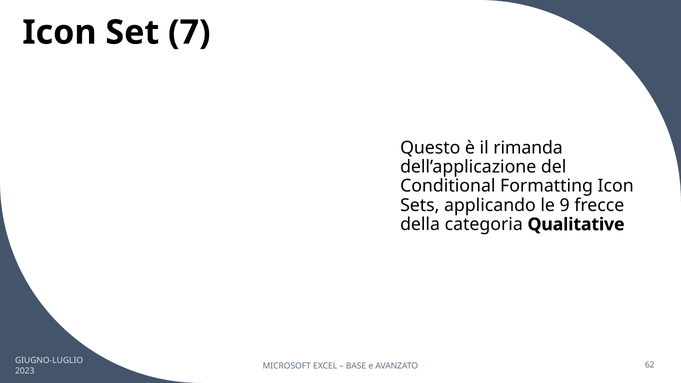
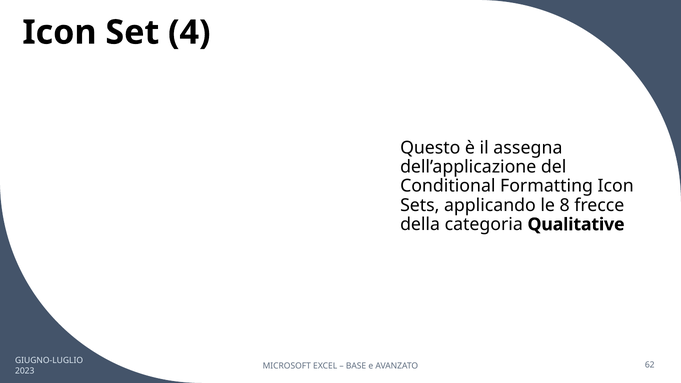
7: 7 -> 4
rimanda: rimanda -> assegna
9: 9 -> 8
